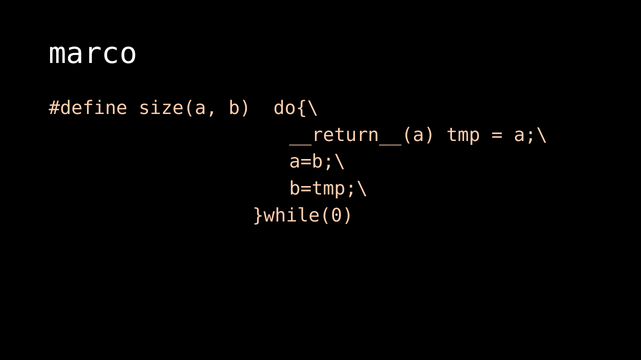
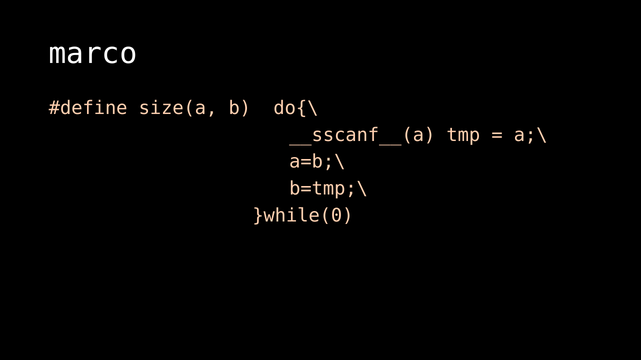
__return__(a: __return__(a -> __sscanf__(a
